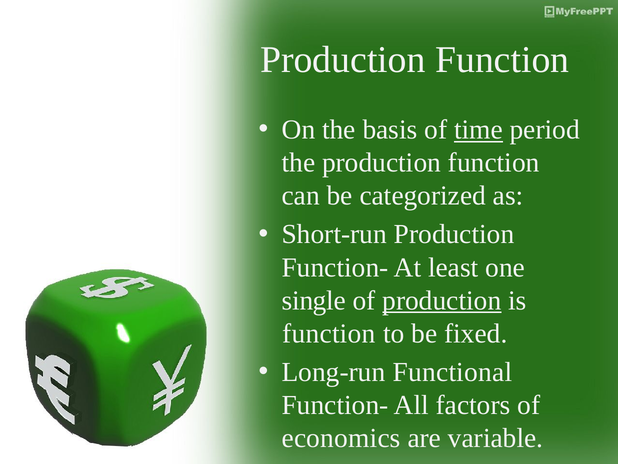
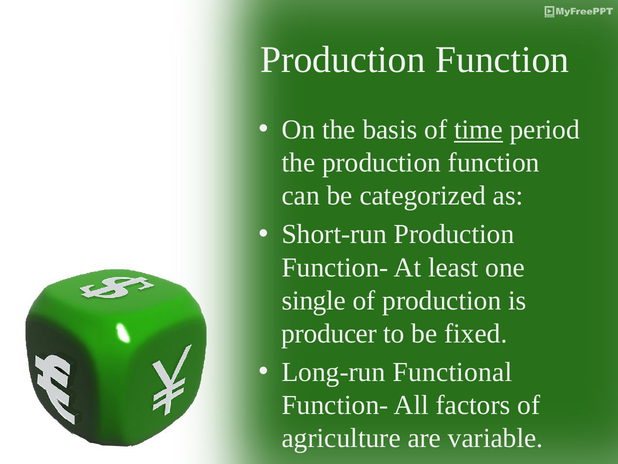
production at (442, 300) underline: present -> none
function at (329, 333): function -> producer
economics: economics -> agriculture
